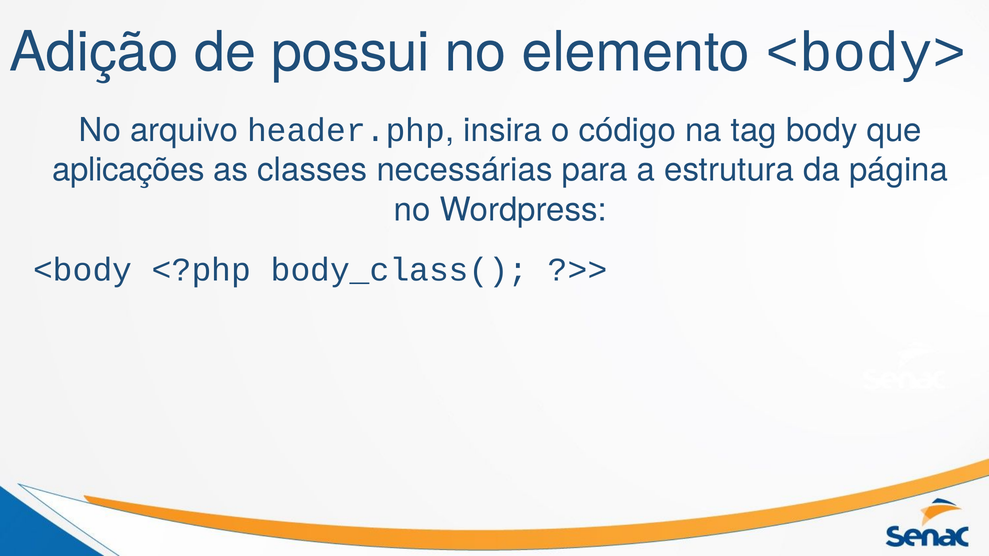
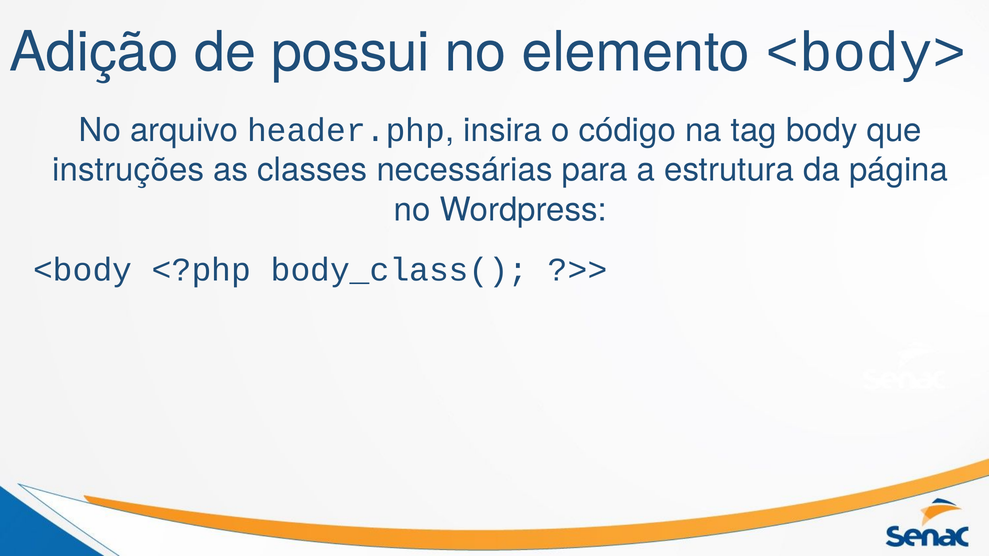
aplicações: aplicações -> instruções
